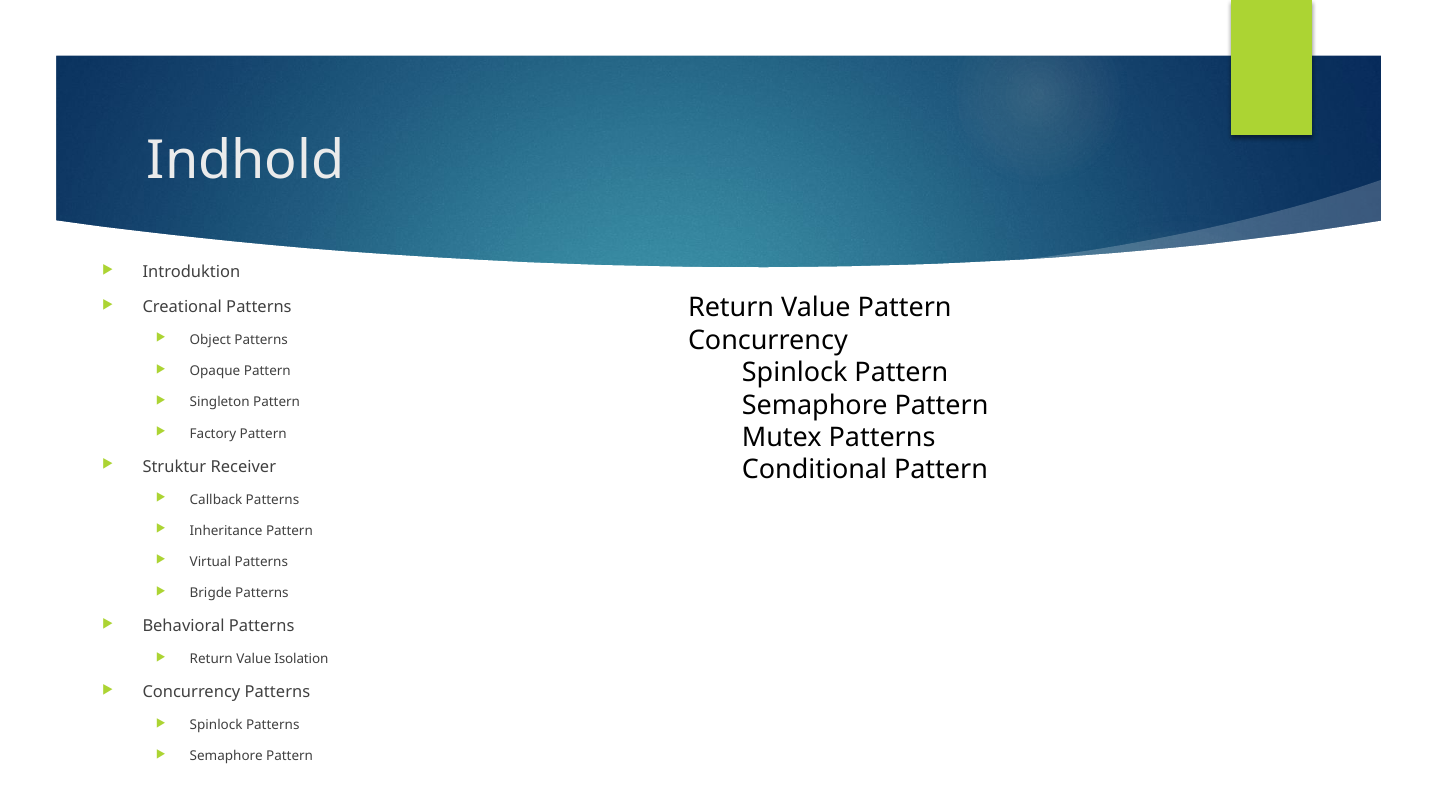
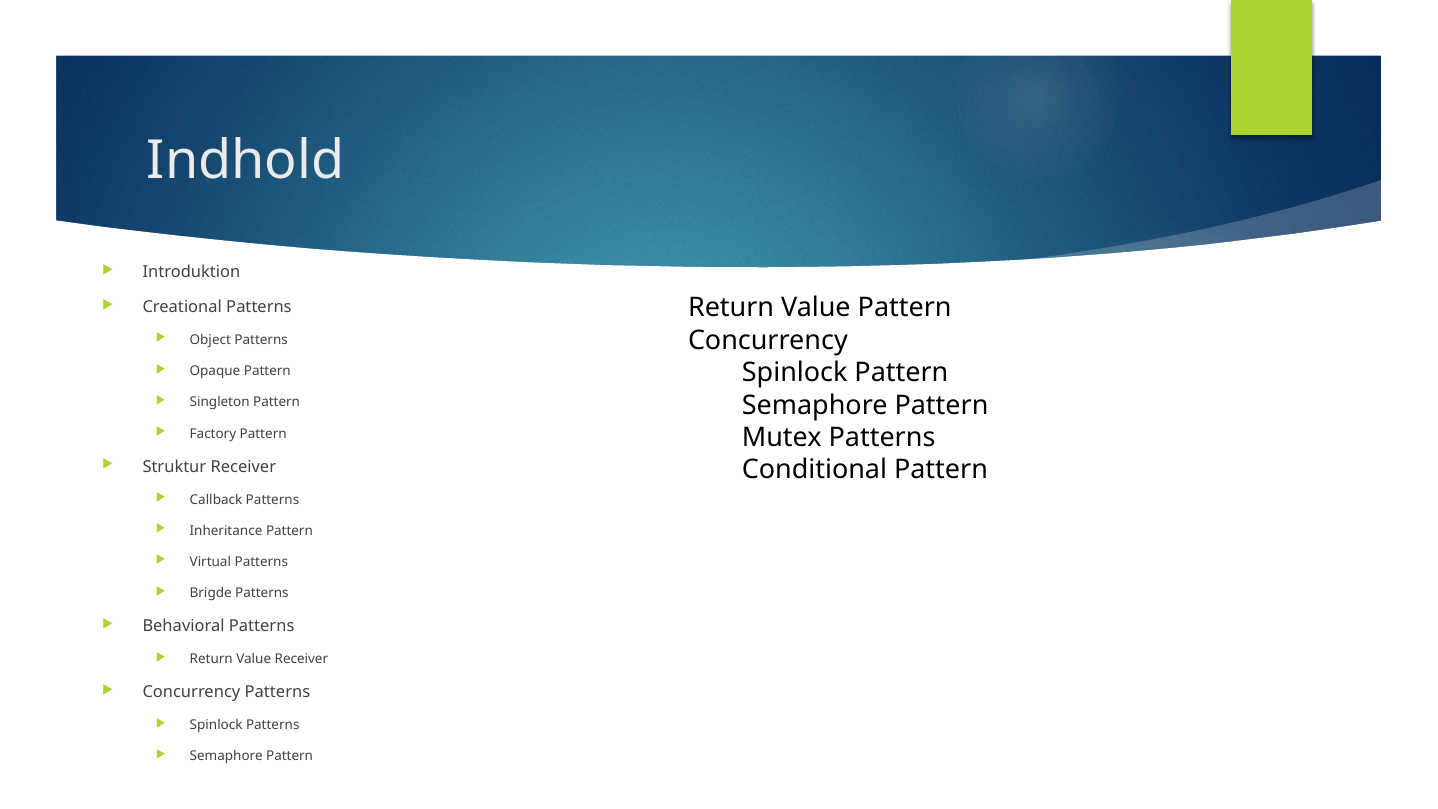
Value Isolation: Isolation -> Receiver
